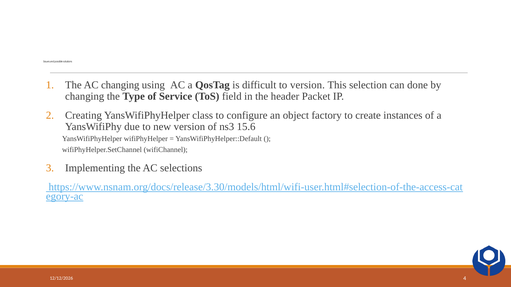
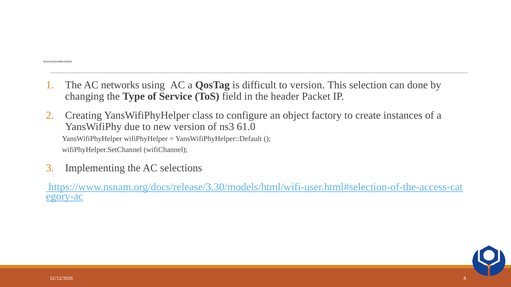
AC changing: changing -> networks
15.6: 15.6 -> 61.0
